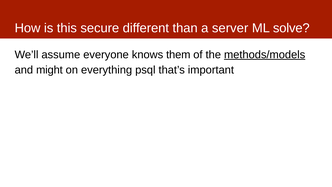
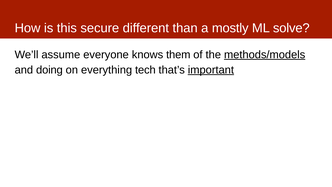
server: server -> mostly
might: might -> doing
psql: psql -> tech
important underline: none -> present
